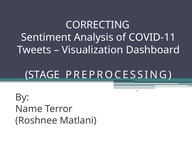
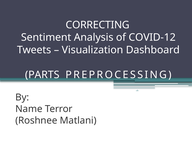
COVID-11: COVID-11 -> COVID-12
STAGE: STAGE -> PARTS
